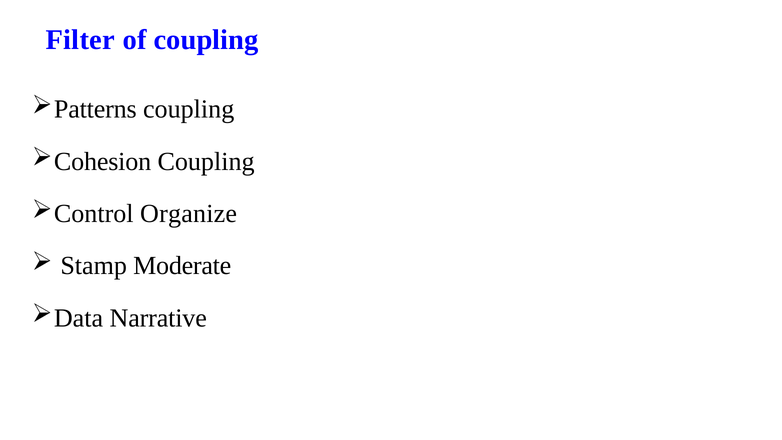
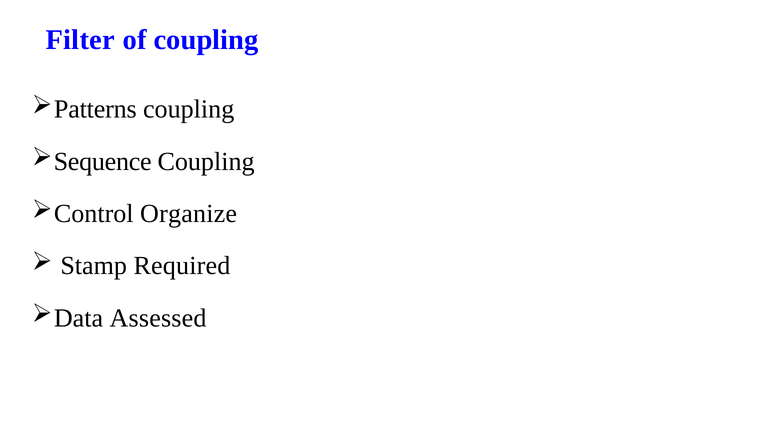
Cohesion: Cohesion -> Sequence
Moderate: Moderate -> Required
Narrative: Narrative -> Assessed
